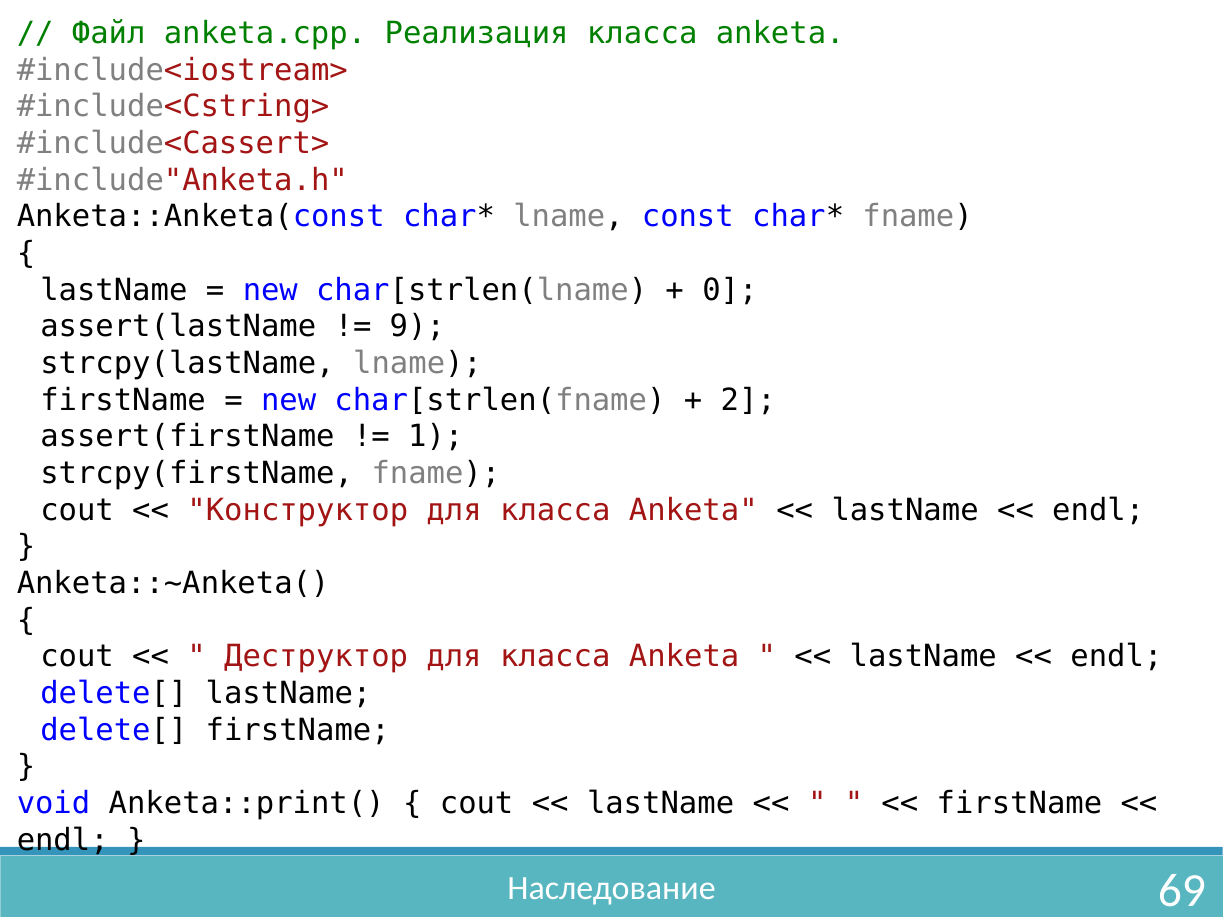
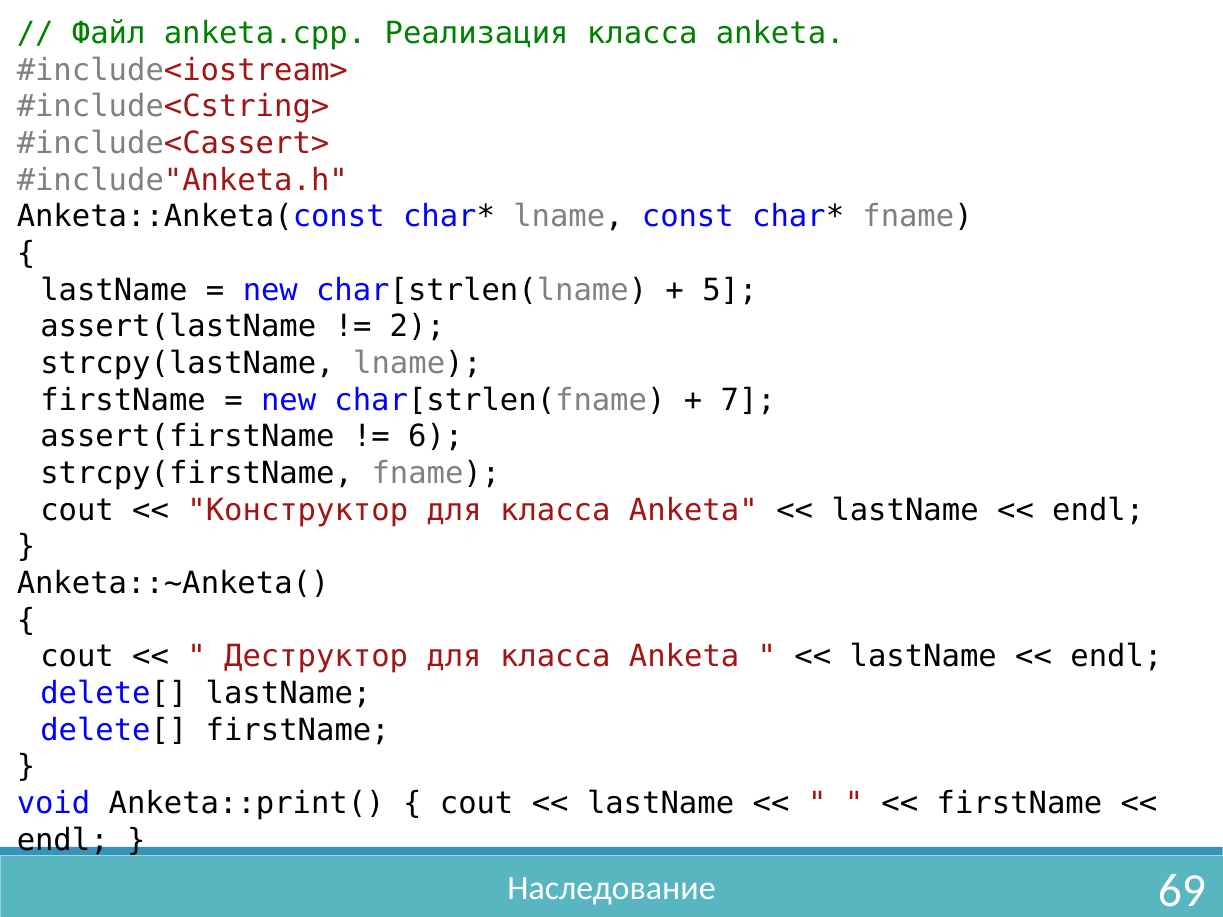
0: 0 -> 5
9: 9 -> 2
2: 2 -> 7
1: 1 -> 6
